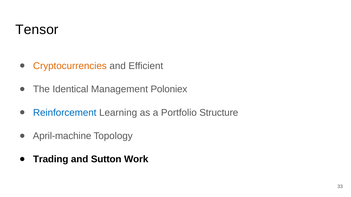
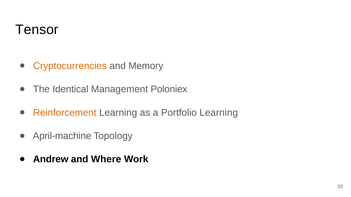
Efficient: Efficient -> Memory
Reinforcement colour: blue -> orange
Portfolio Structure: Structure -> Learning
Trading: Trading -> Andrew
Sutton: Sutton -> Where
